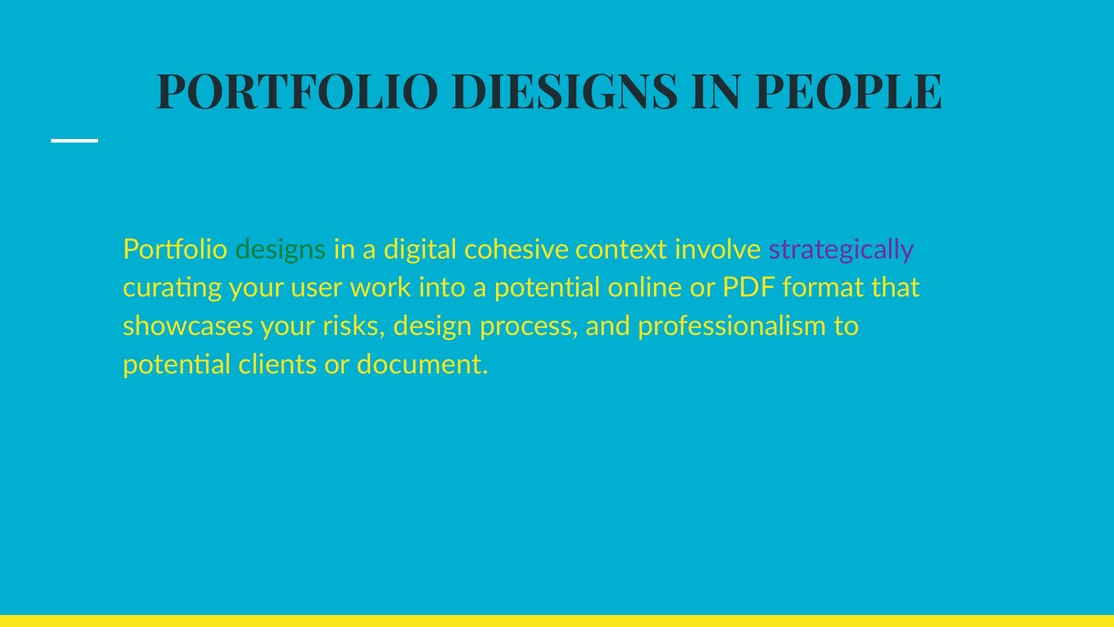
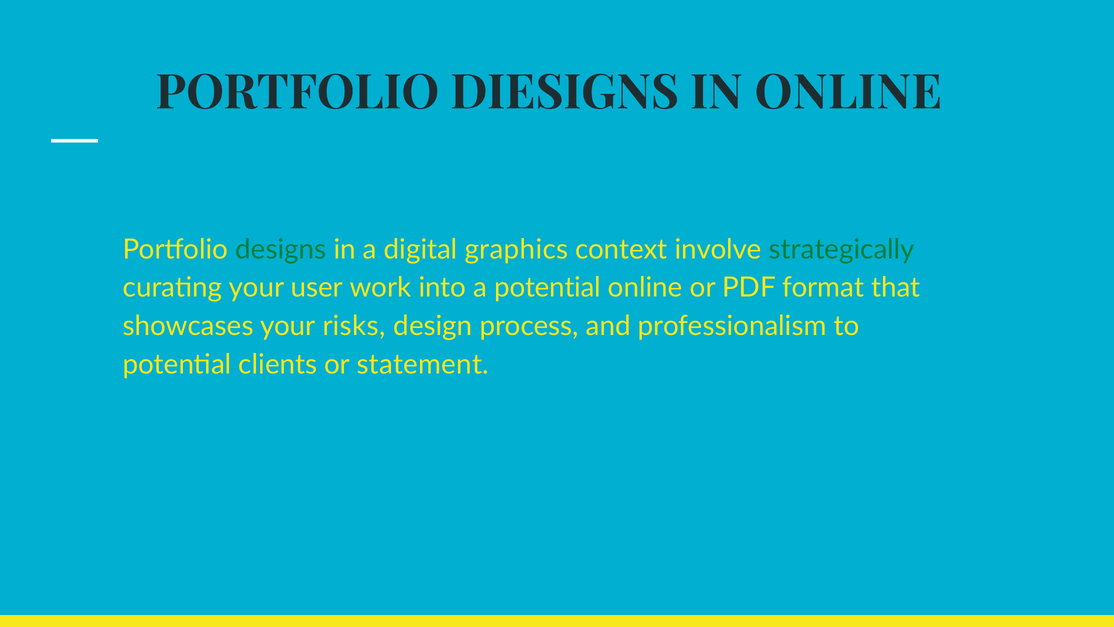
IN PEOPLE: PEOPLE -> ONLINE
cohesive: cohesive -> graphics
strategically colour: purple -> green
document: document -> statement
